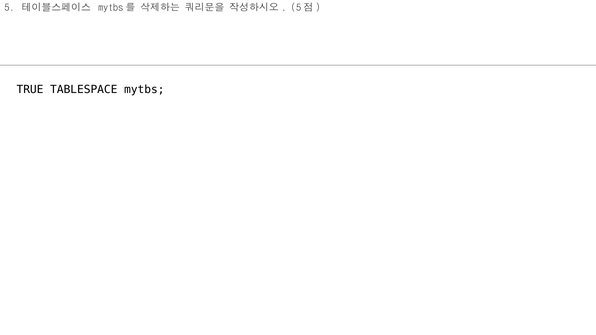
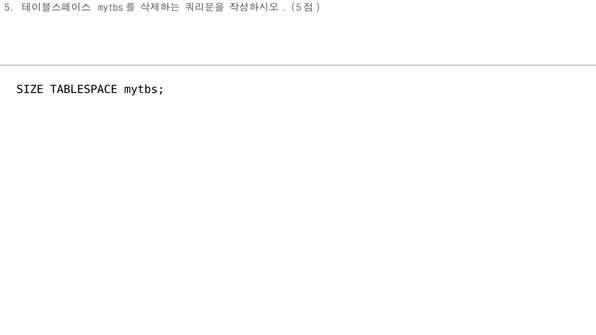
TRUE: TRUE -> SIZE
